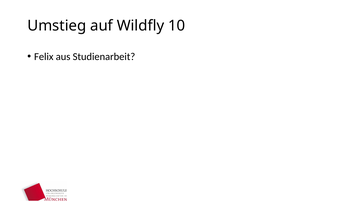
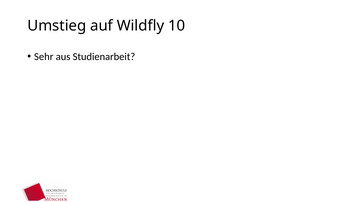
Felix: Felix -> Sehr
